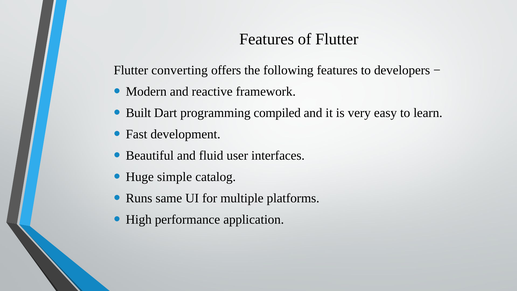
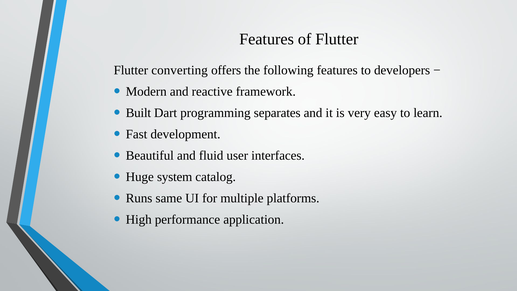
compiled: compiled -> separates
simple: simple -> system
